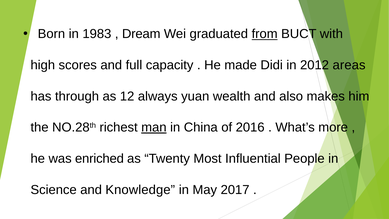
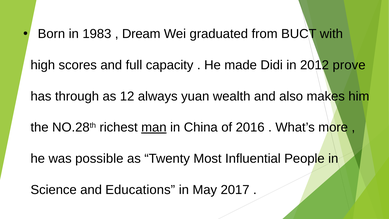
from underline: present -> none
areas: areas -> prove
enriched: enriched -> possible
Knowledge: Knowledge -> Educations
